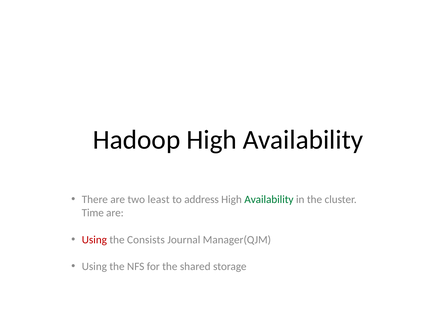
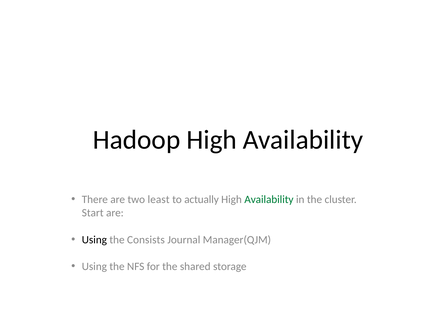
address: address -> actually
Time: Time -> Start
Using at (94, 239) colour: red -> black
